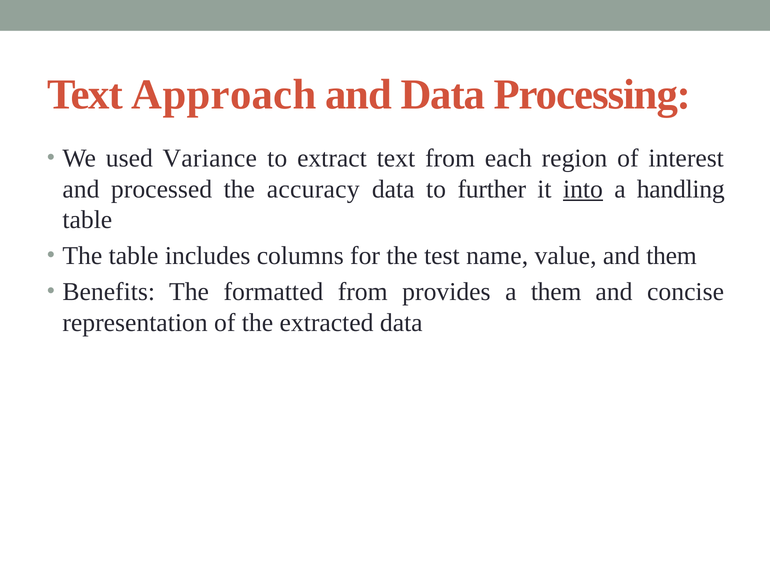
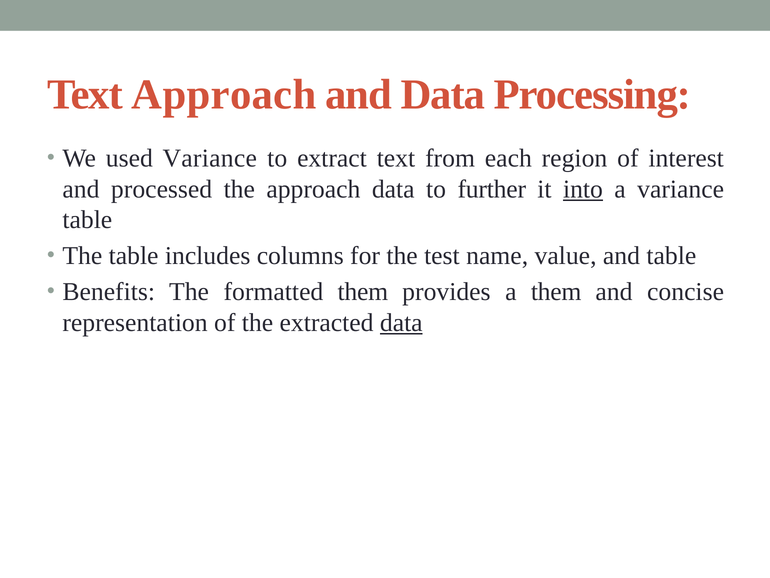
the accuracy: accuracy -> approach
a handling: handling -> variance
and them: them -> table
formatted from: from -> them
data at (401, 322) underline: none -> present
